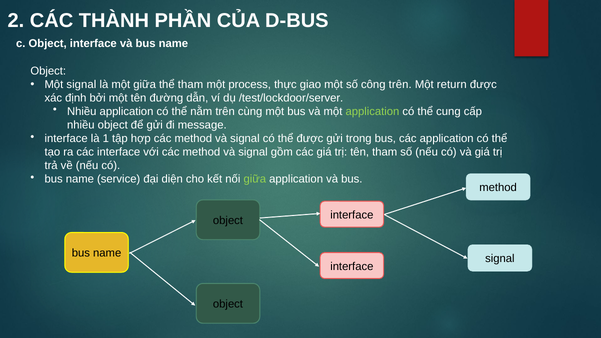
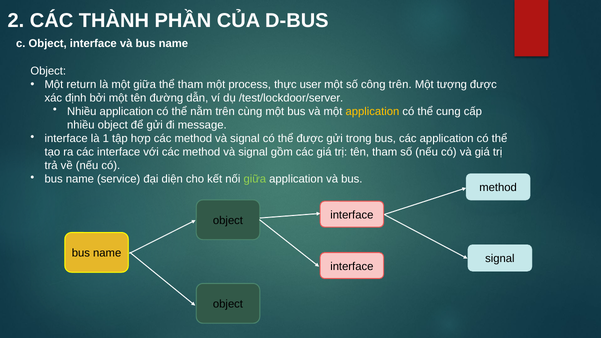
Một signal: signal -> return
giao: giao -> user
return: return -> tượng
application at (372, 112) colour: light green -> yellow
